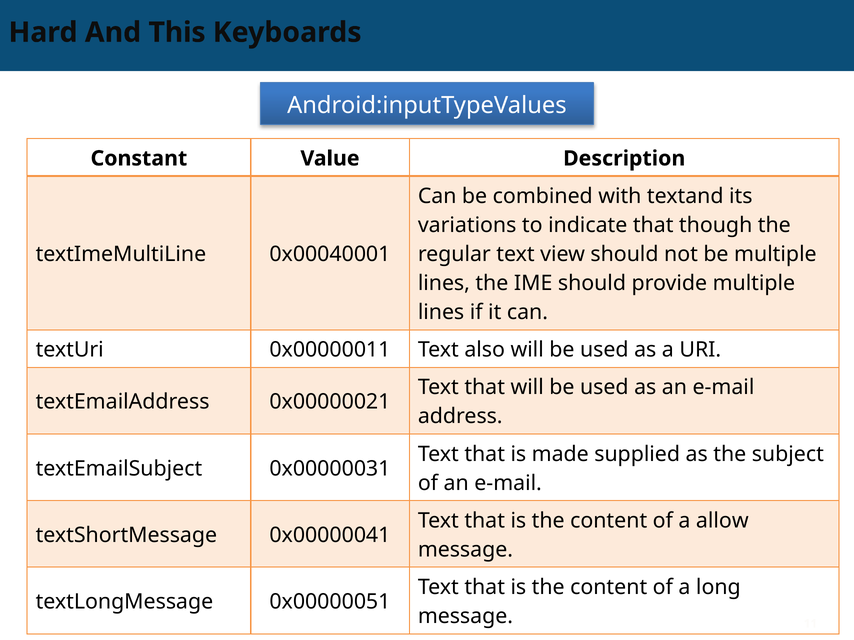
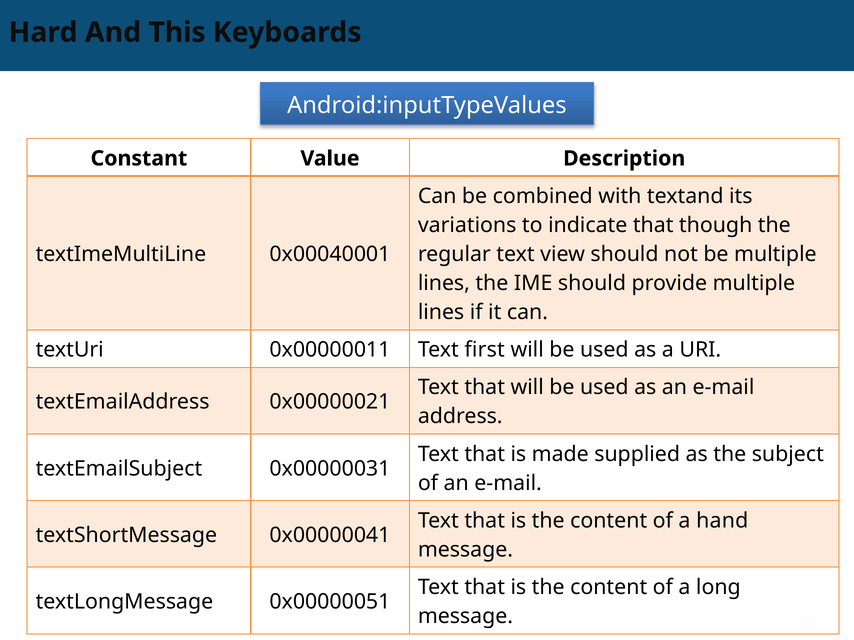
also: also -> first
allow: allow -> hand
